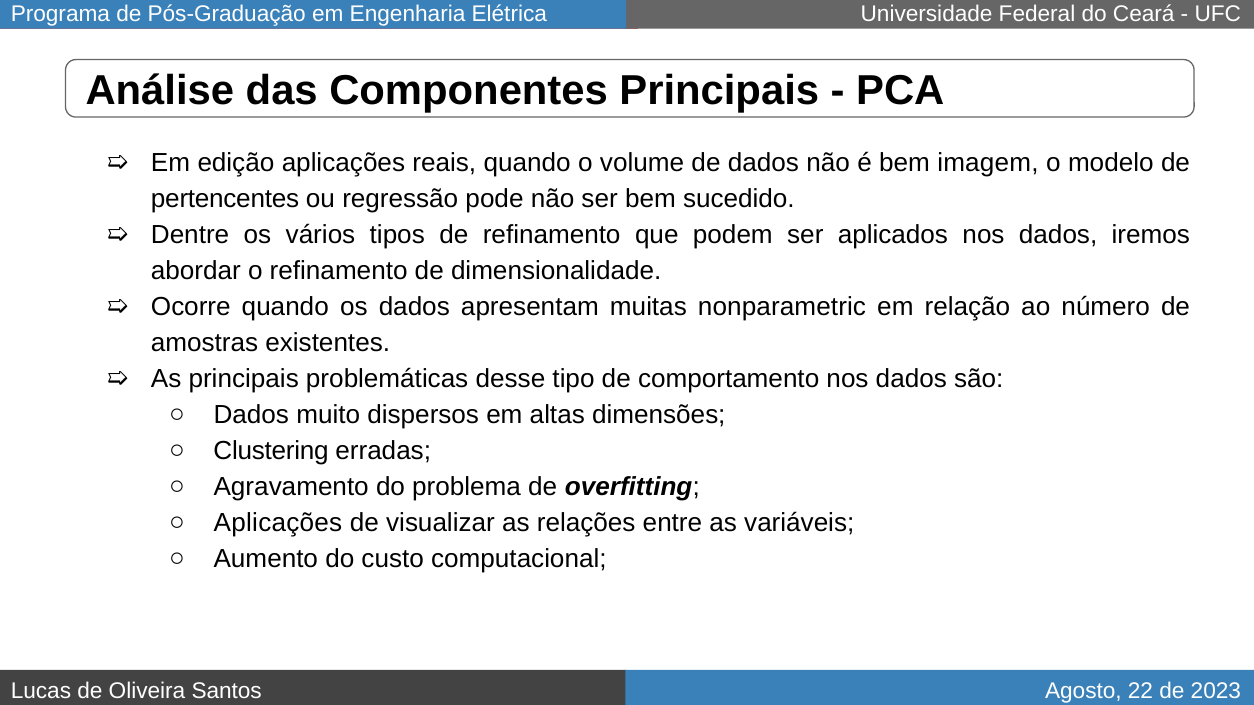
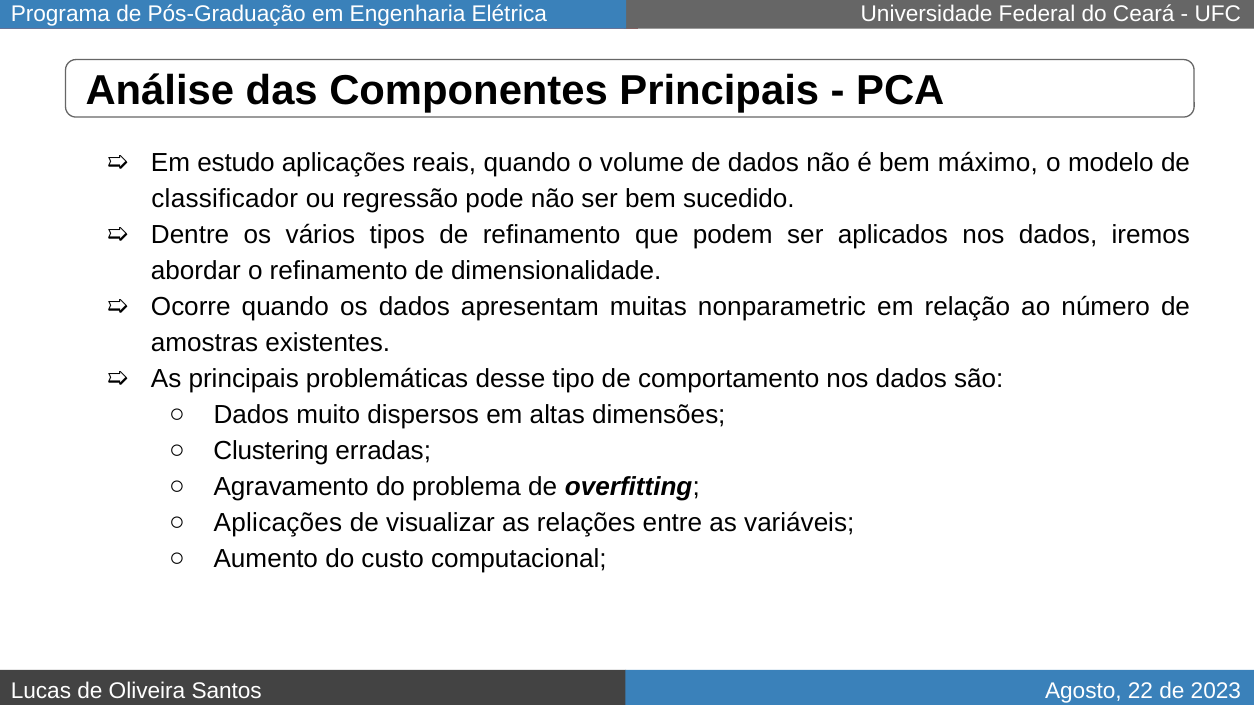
edição: edição -> estudo
imagem: imagem -> máximo
pertencentes: pertencentes -> classificador
